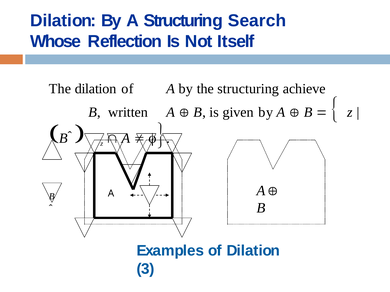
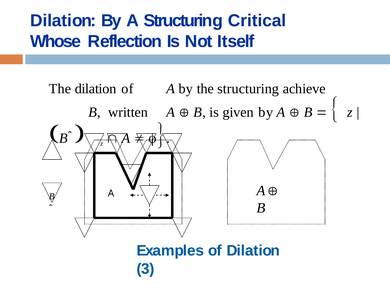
Search: Search -> Critical
